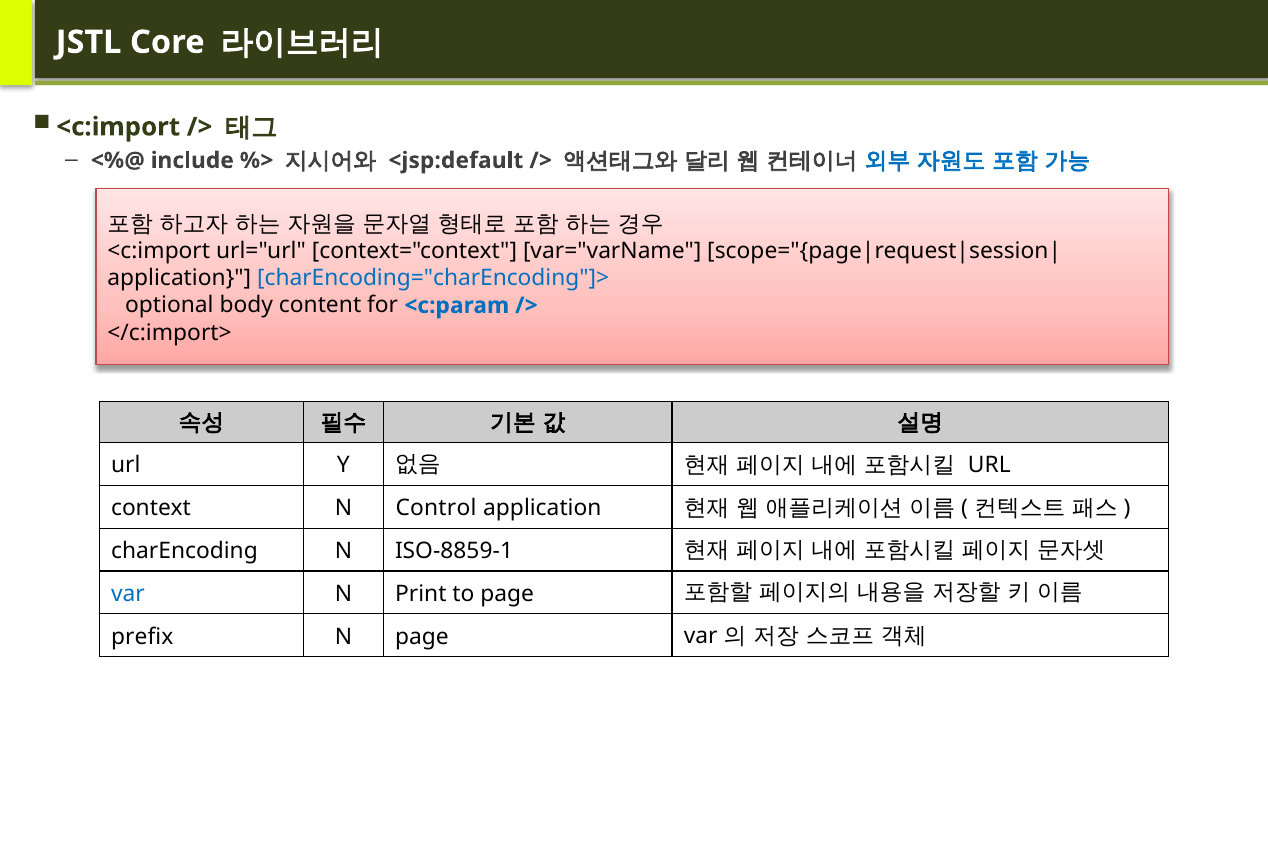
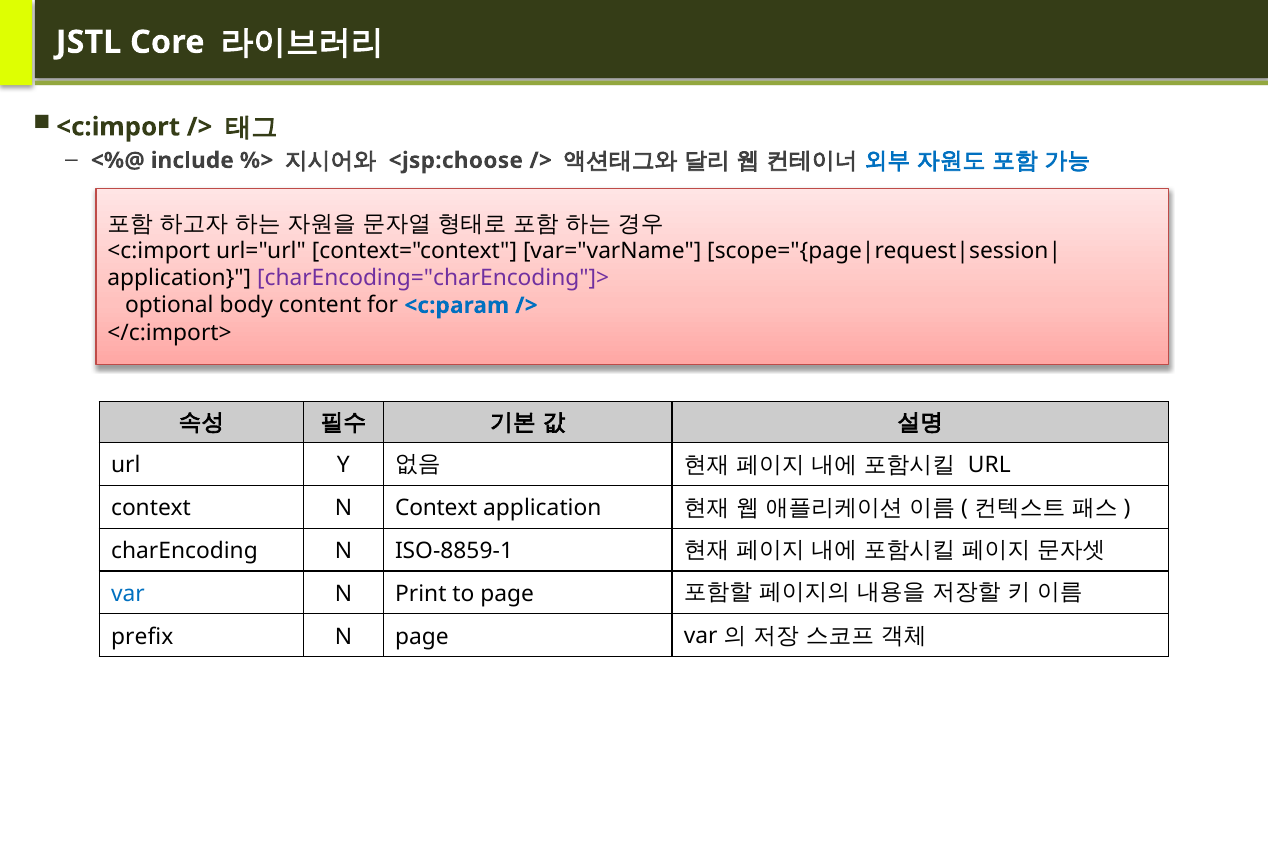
<jsp:default: <jsp:default -> <jsp:choose
charEncoding="charEncoding"]> colour: blue -> purple
N Control: Control -> Context
